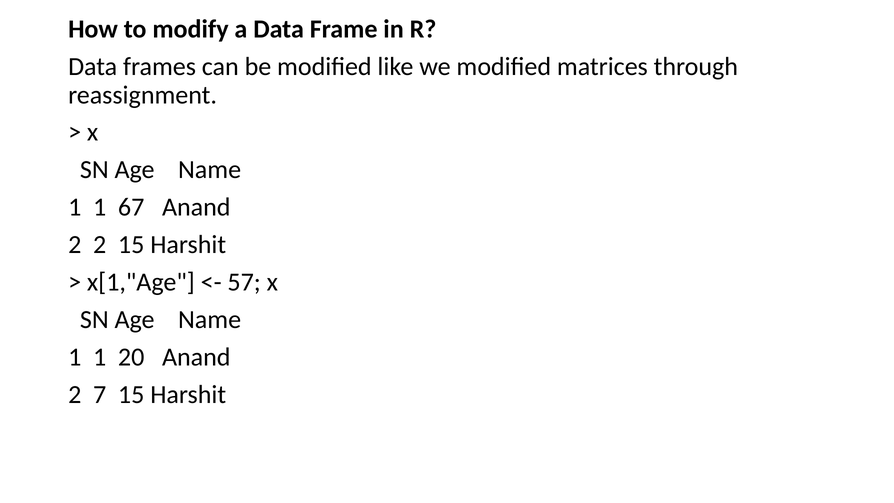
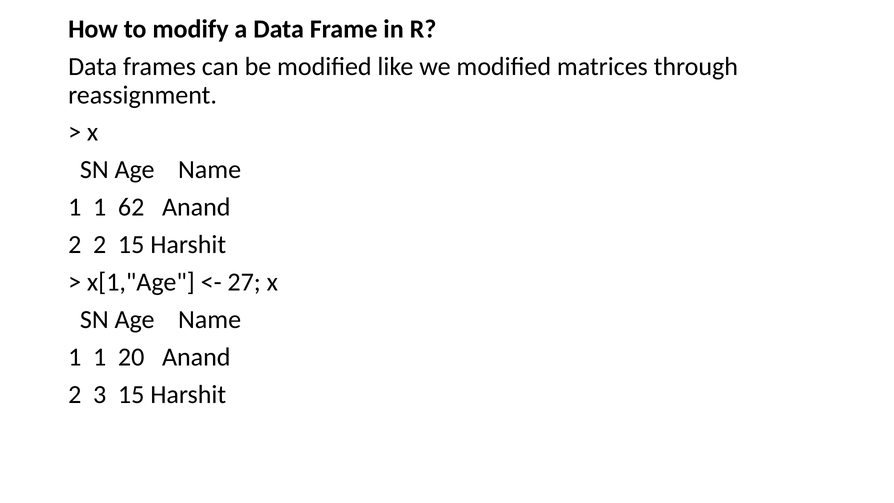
67: 67 -> 62
57: 57 -> 27
7: 7 -> 3
